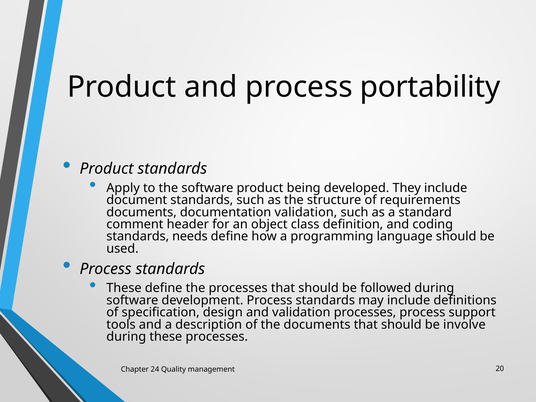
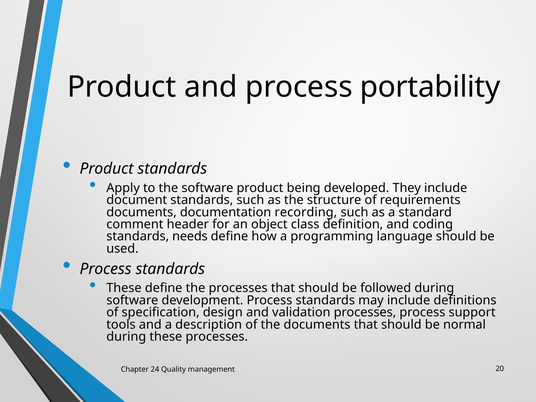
documentation validation: validation -> recording
involve: involve -> normal
